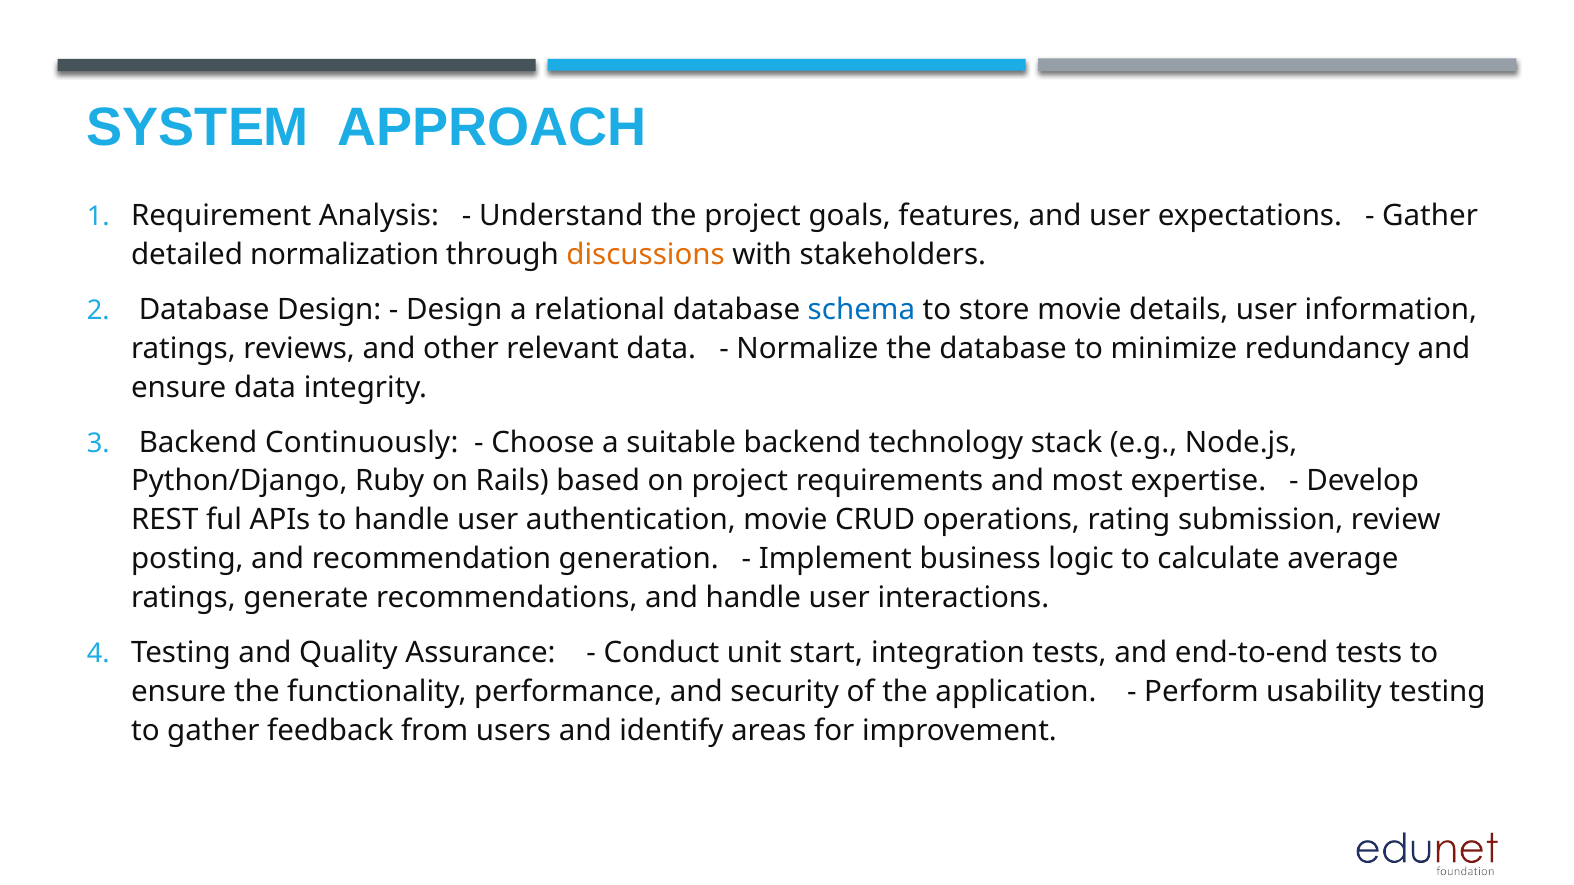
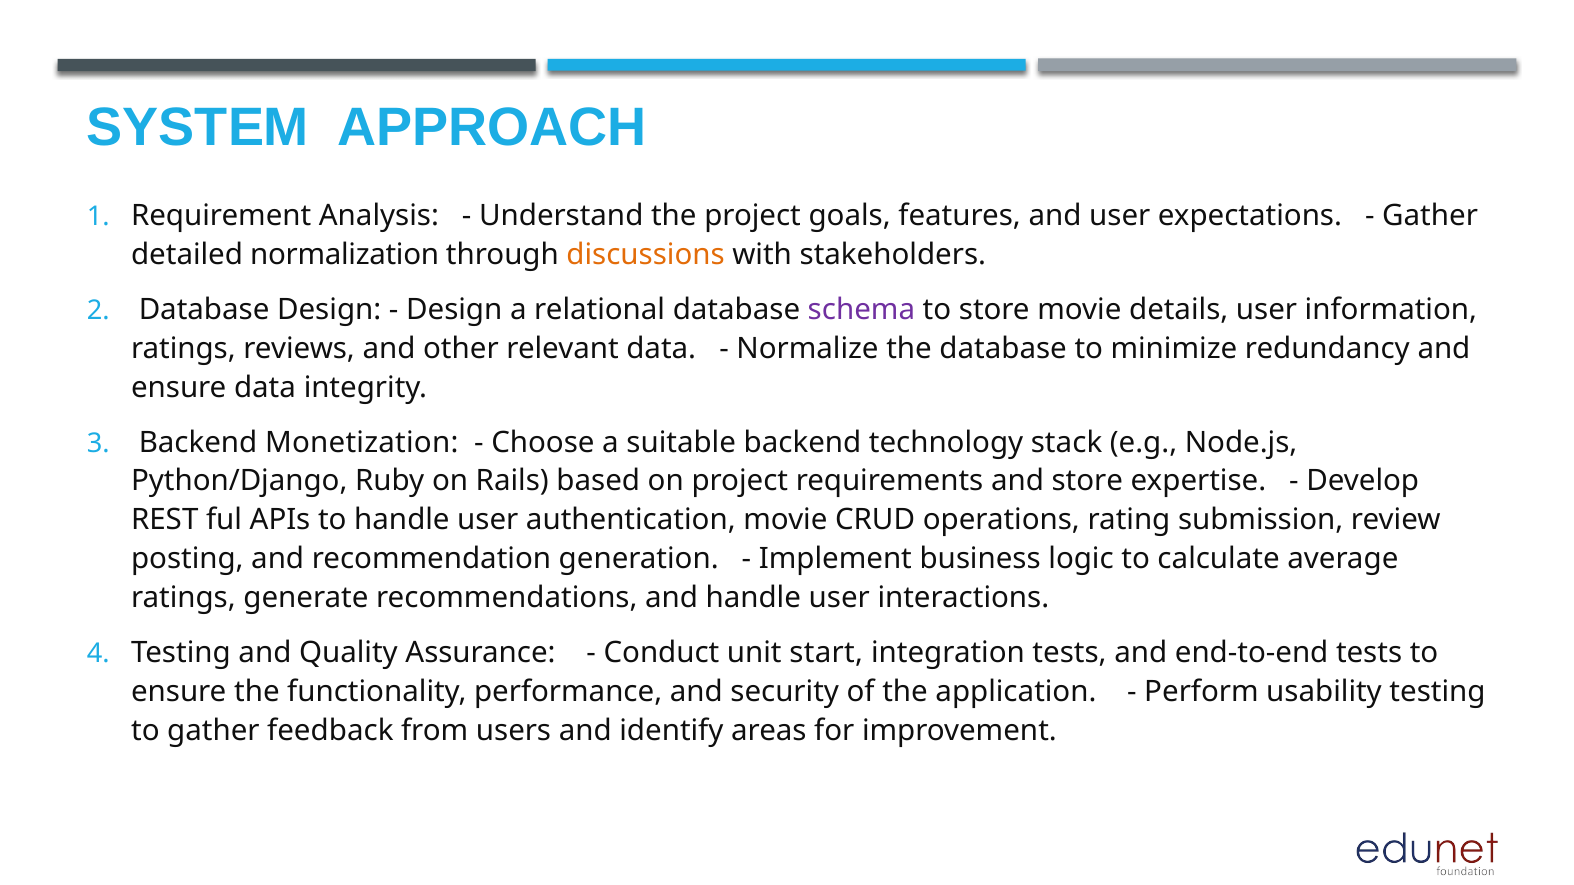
schema colour: blue -> purple
Continuously: Continuously -> Monetization
and most: most -> store
